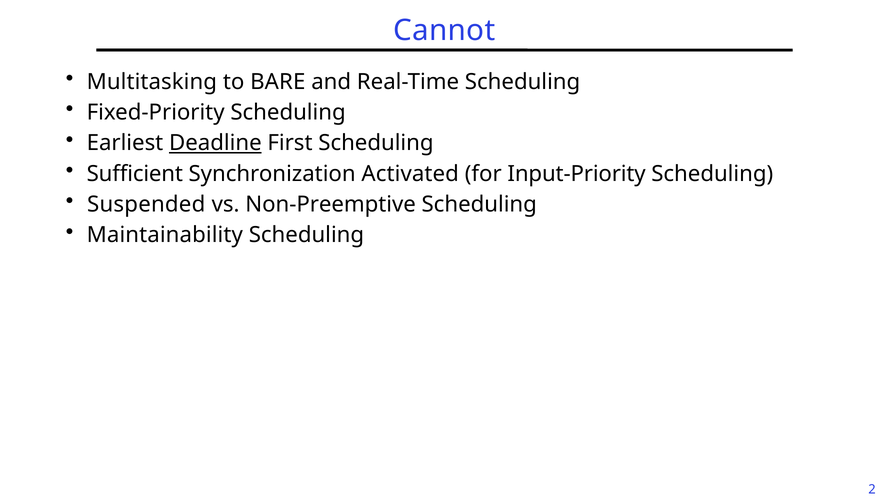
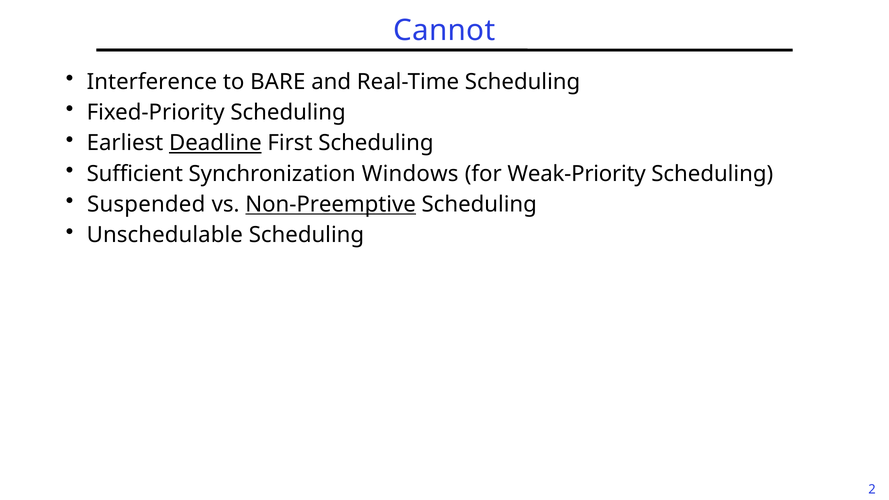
Multitasking: Multitasking -> Interference
Activated: Activated -> Windows
Input-Priority: Input-Priority -> Weak-Priority
Non-Preemptive underline: none -> present
Maintainability: Maintainability -> Unschedulable
